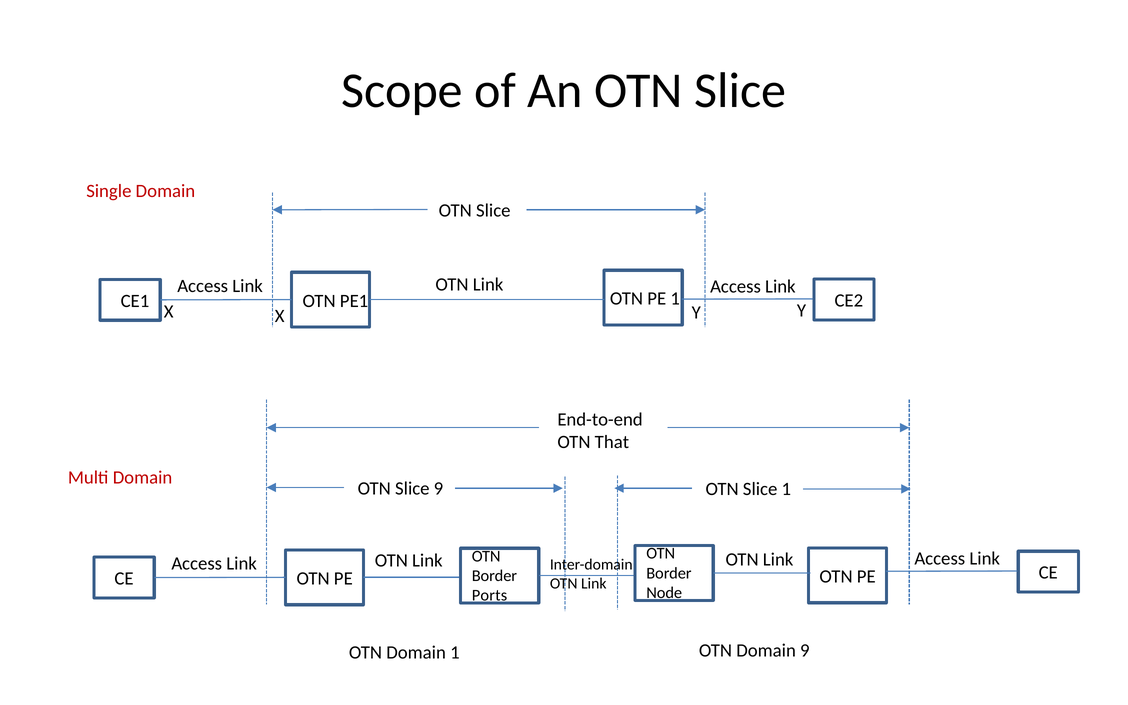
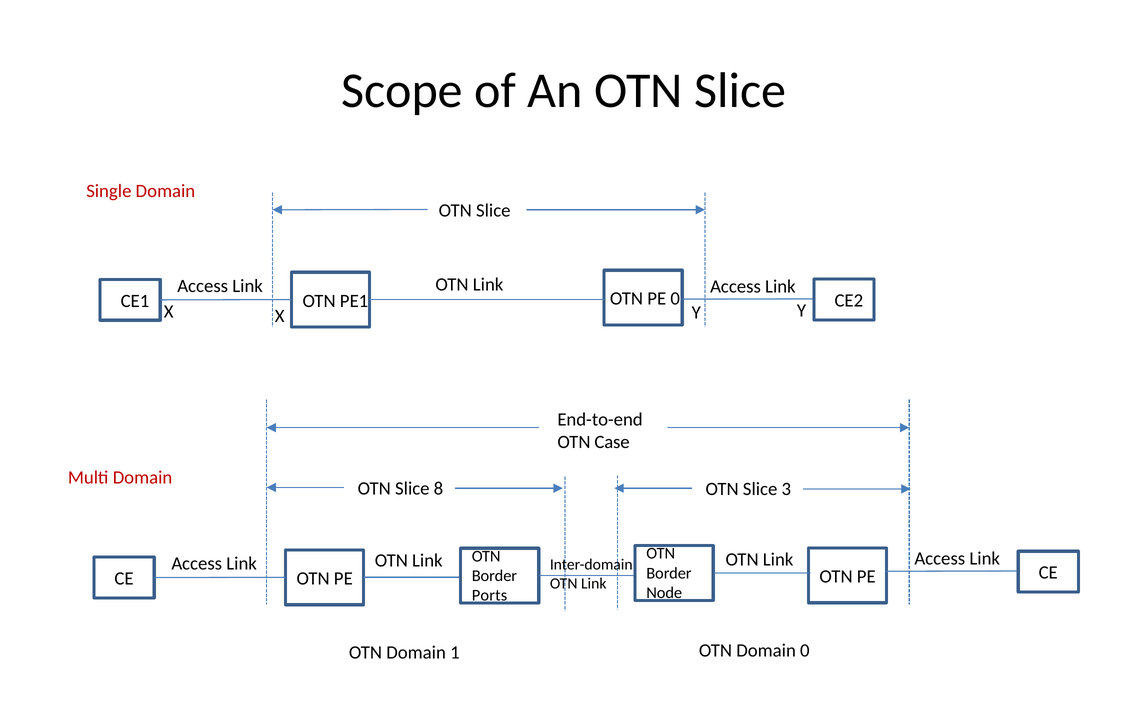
PE 1: 1 -> 0
That: That -> Case
Slice 9: 9 -> 8
Slice 1: 1 -> 3
Domain 9: 9 -> 0
